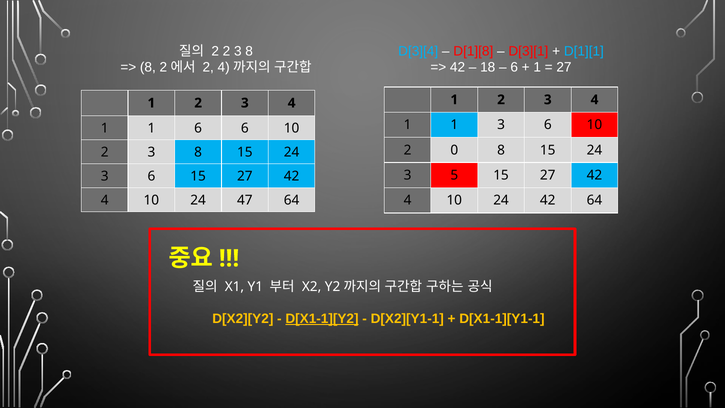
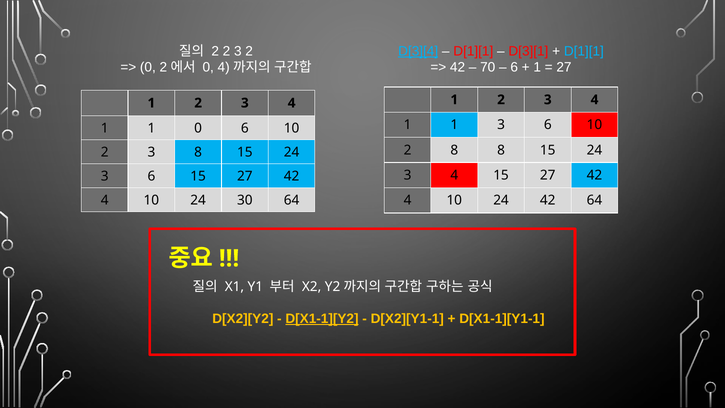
D[3][4 underline: none -> present
D[1][8 at (473, 51): D[1][8 -> D[1][1
2 2 3 8: 8 -> 2
8 at (148, 67): 8 -> 0
2 at (208, 67): 2 -> 0
18: 18 -> 70
1 6: 6 -> 0
2 0: 0 -> 8
5 at (454, 175): 5 -> 4
47: 47 -> 30
